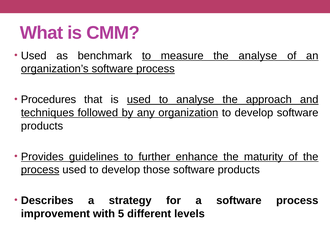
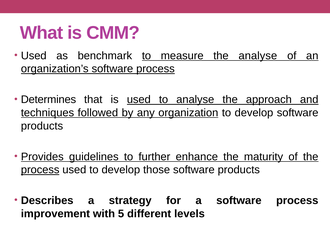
Procedures: Procedures -> Determines
